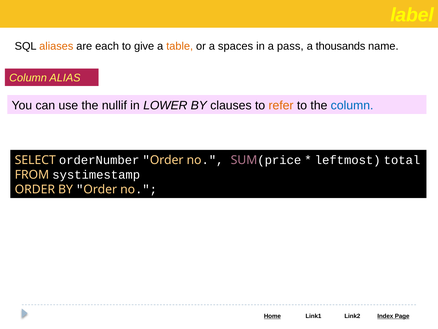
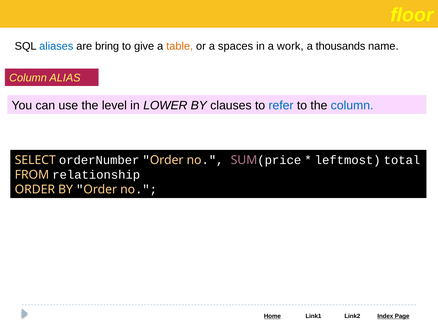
label: label -> floor
aliases colour: orange -> blue
each: each -> bring
pass: pass -> work
nullif: nullif -> level
refer colour: orange -> blue
systimestamp: systimestamp -> relationship
